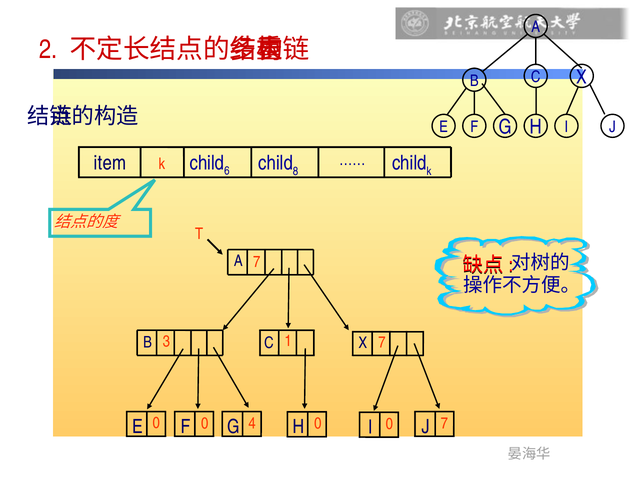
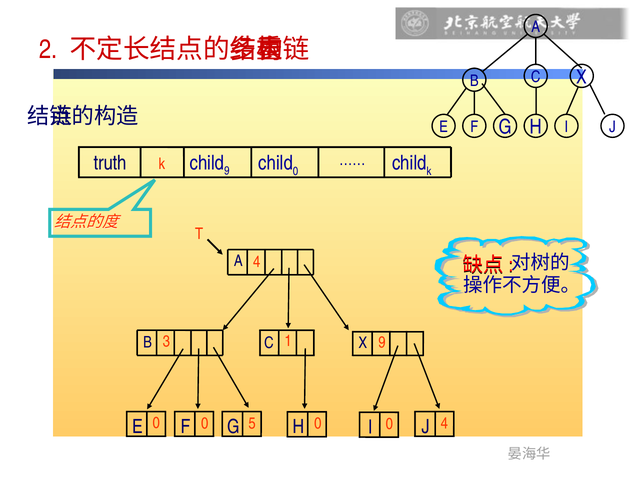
6 at (227, 171): 6 -> 9
item: item -> truth
8 at (296, 171): 8 -> 0
A 7: 7 -> 4
1 7: 7 -> 9
4: 4 -> 5
0 7: 7 -> 4
